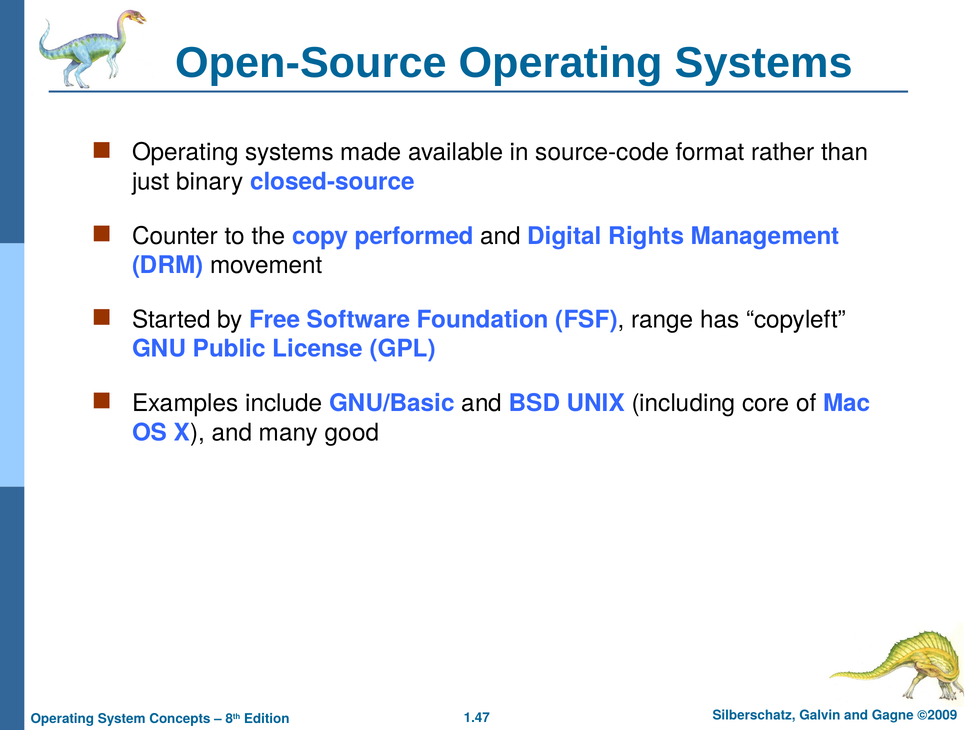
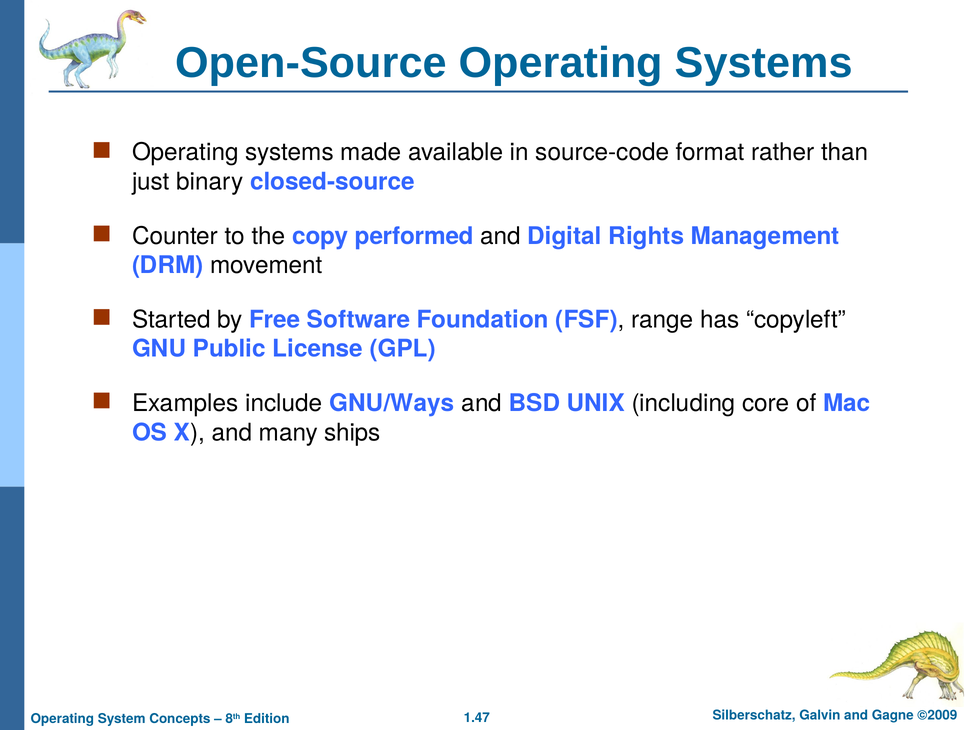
GNU/Basic: GNU/Basic -> GNU/Ways
good: good -> ships
